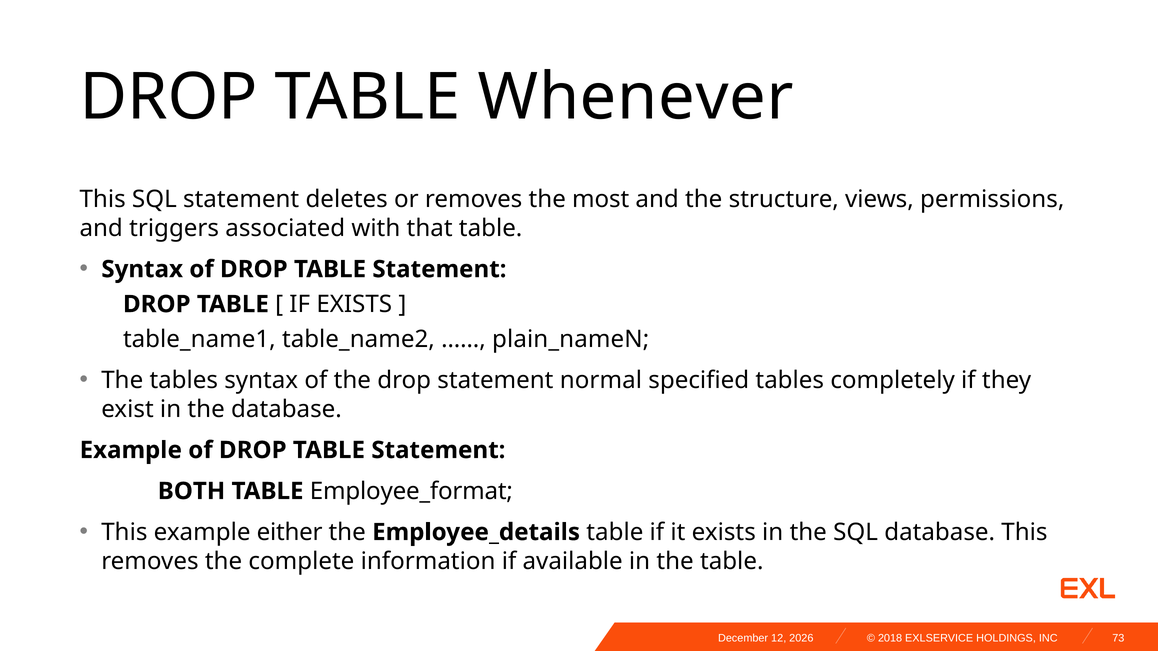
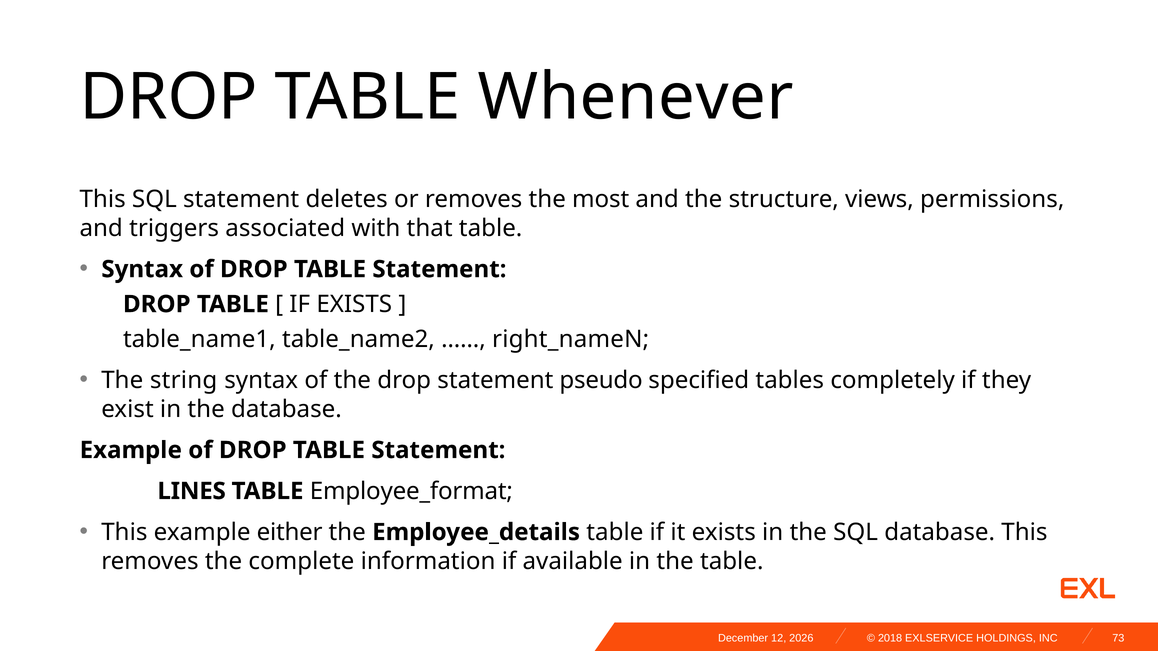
plain_nameN: plain_nameN -> right_nameN
The tables: tables -> string
normal: normal -> pseudo
BOTH: BOTH -> LINES
